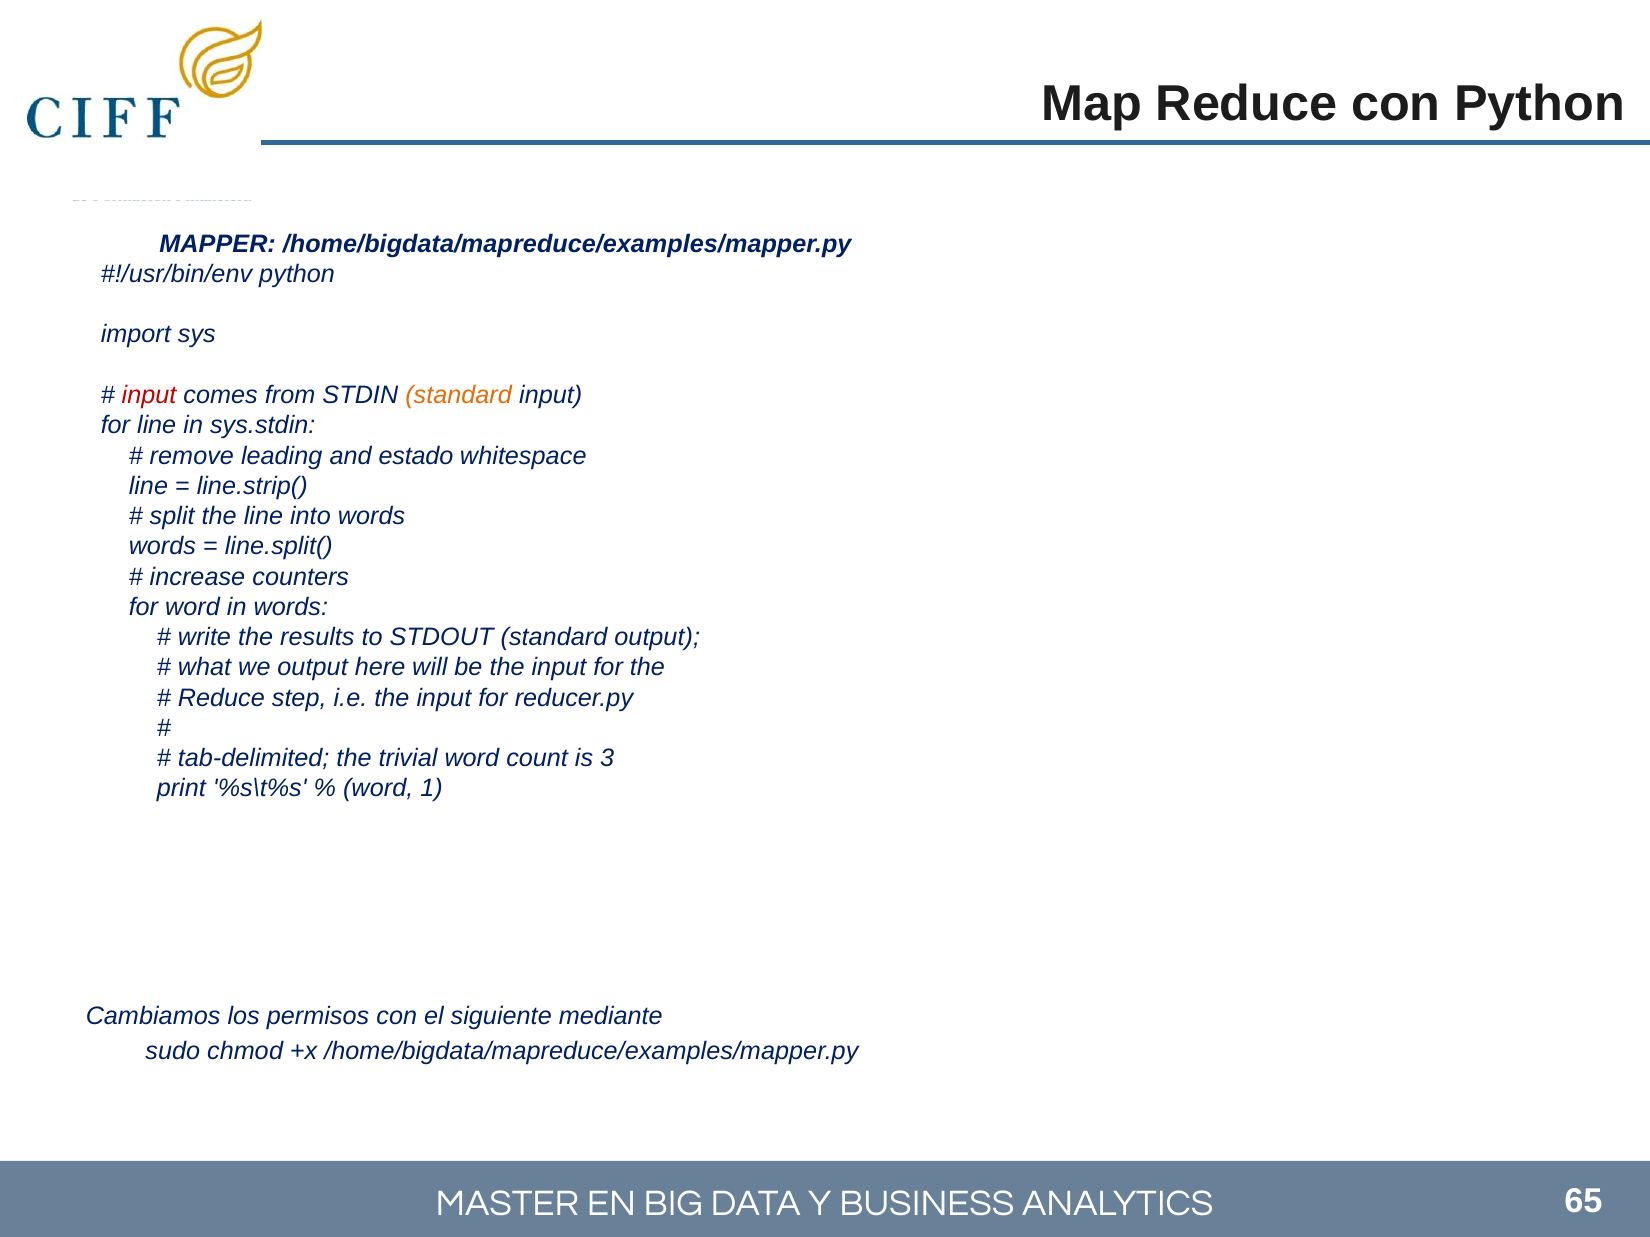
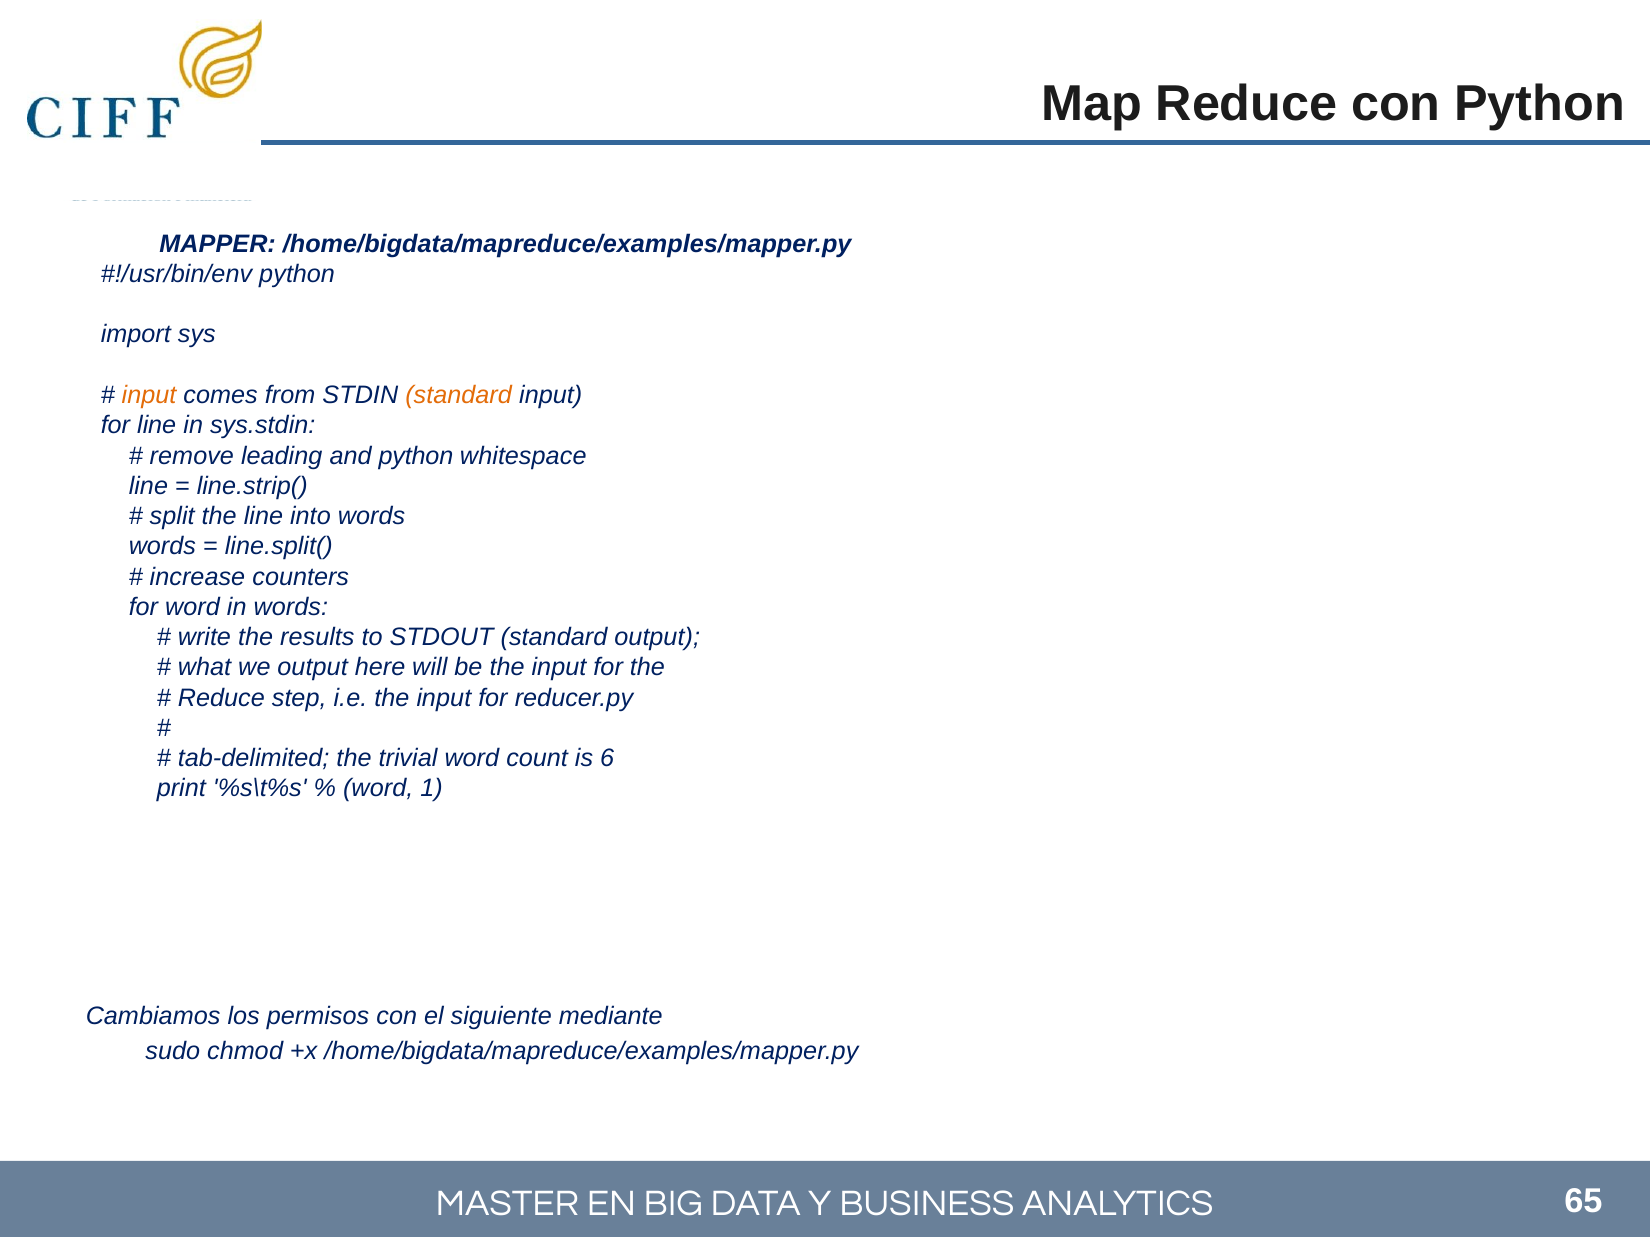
input at (149, 395) colour: red -> orange
and estado: estado -> python
3: 3 -> 6
